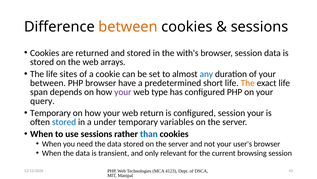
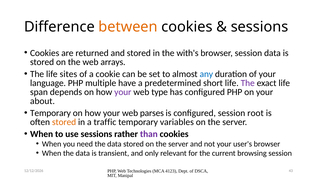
between at (48, 83): between -> language
PHP browser: browser -> multiple
The at (248, 83) colour: orange -> purple
query: query -> about
return: return -> parses
session your: your -> root
stored at (64, 122) colour: blue -> orange
under: under -> traffic
than colour: blue -> purple
